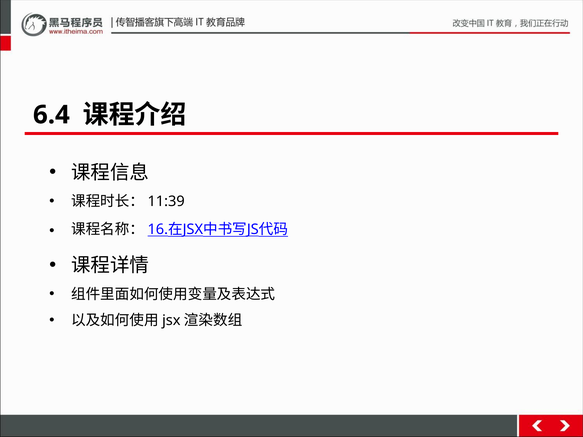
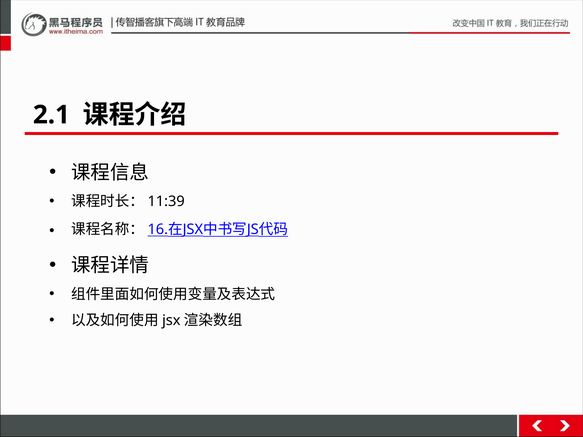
6.4: 6.4 -> 2.1
